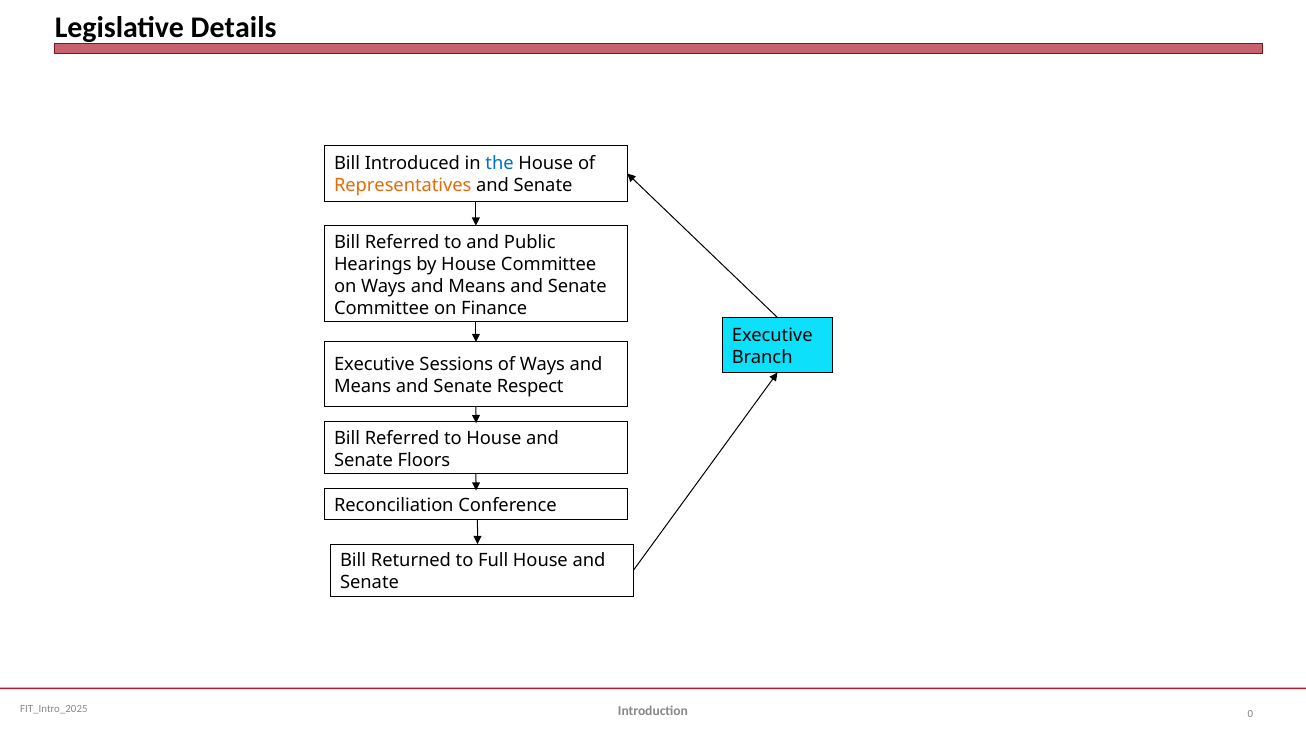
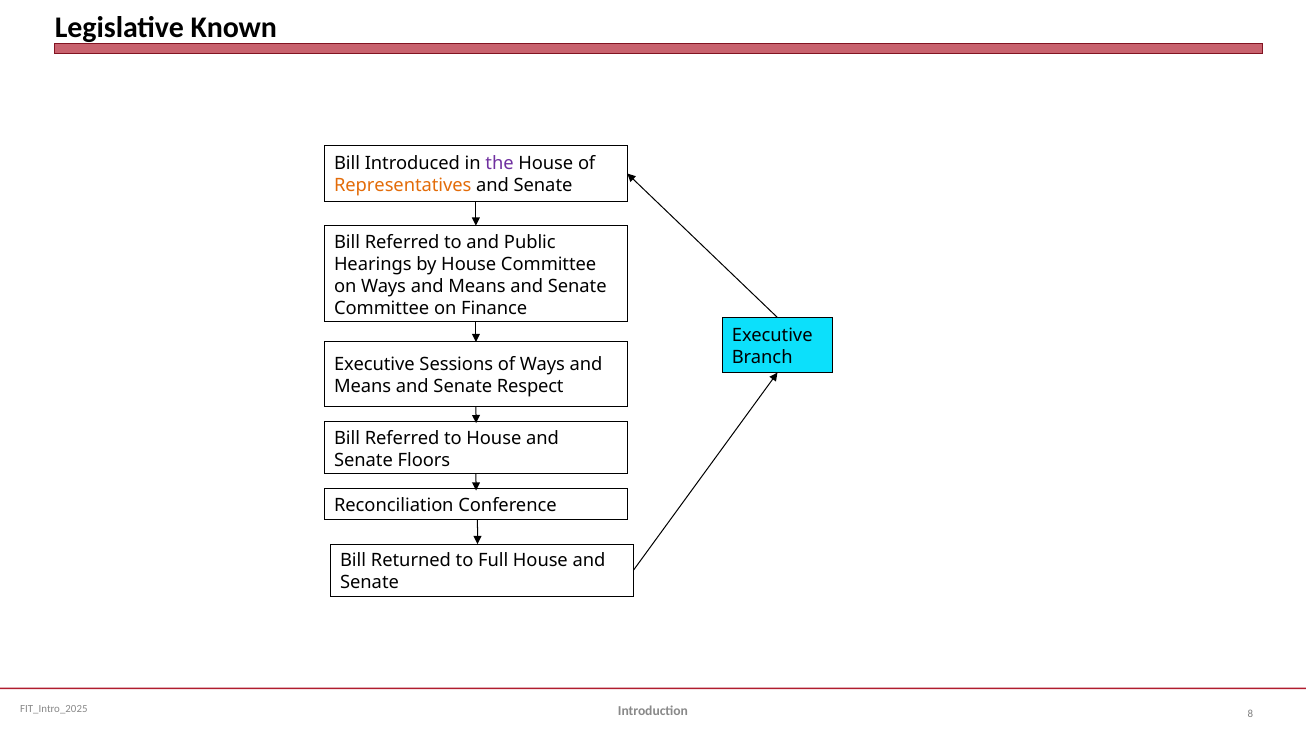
Details: Details -> Known
the colour: blue -> purple
0: 0 -> 8
